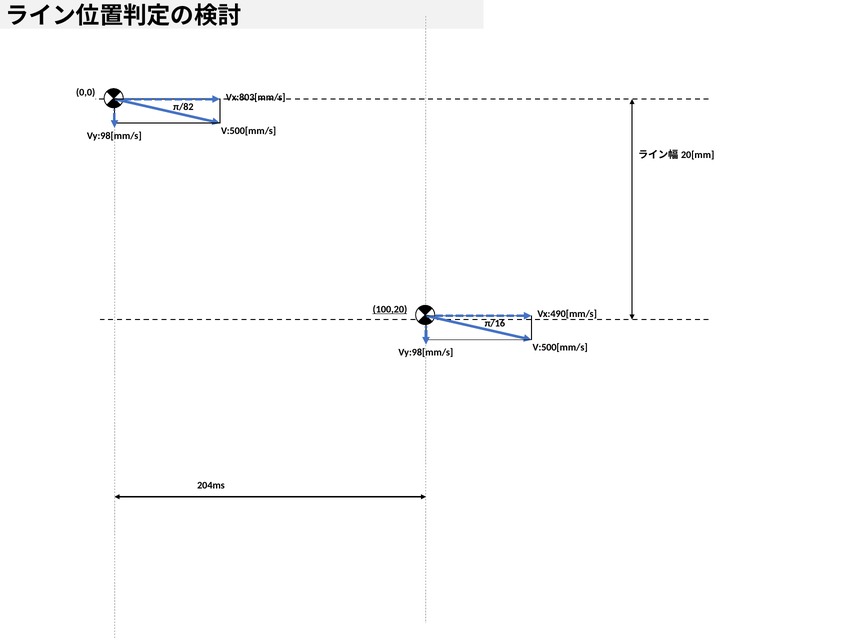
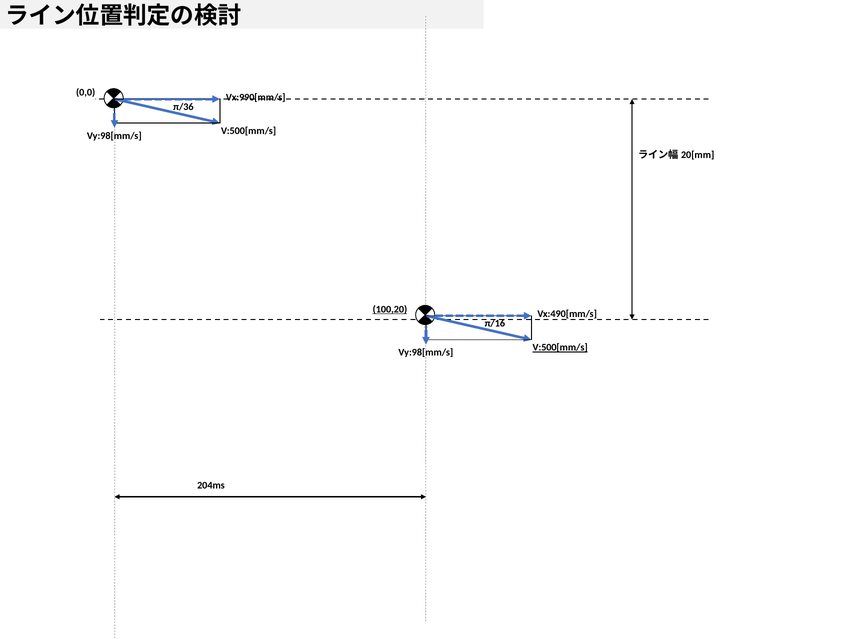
Vx:803[mm/s: Vx:803[mm/s -> Vx:990[mm/s
π/82: π/82 -> π/36
V:500[mm/s at (560, 348) underline: none -> present
